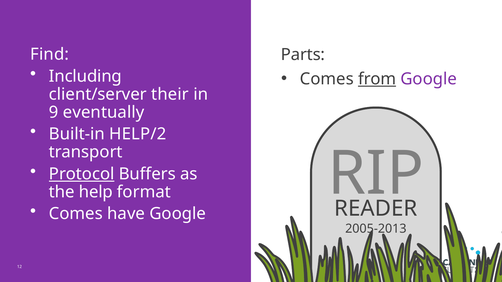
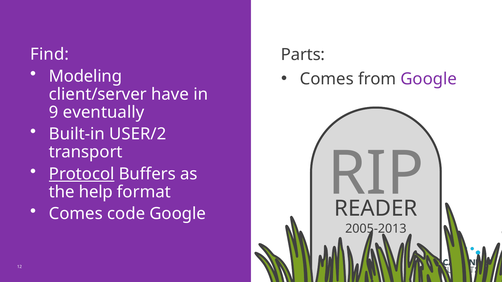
Including: Including -> Modeling
from underline: present -> none
their: their -> have
HELP/2: HELP/2 -> USER/2
have: have -> code
